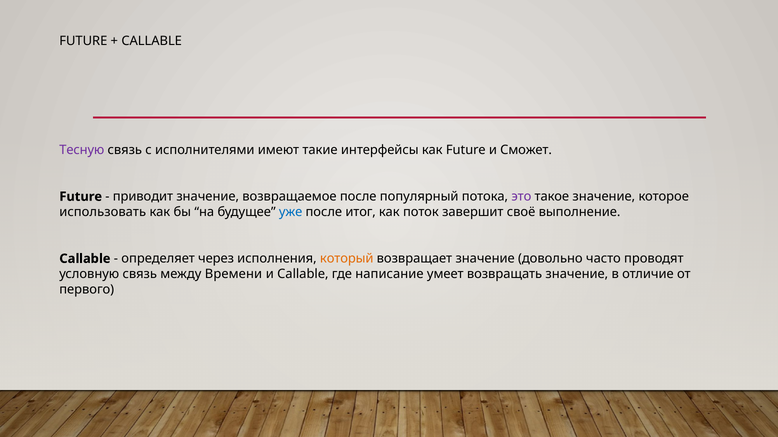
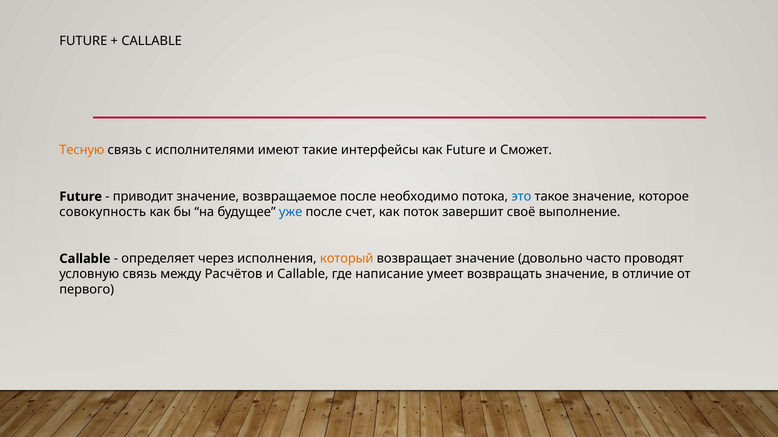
Тесную colour: purple -> orange
популярный: популярный -> необходимо
это colour: purple -> blue
использовать: использовать -> совокупность
итог: итог -> счет
Времени: Времени -> Расчётов
